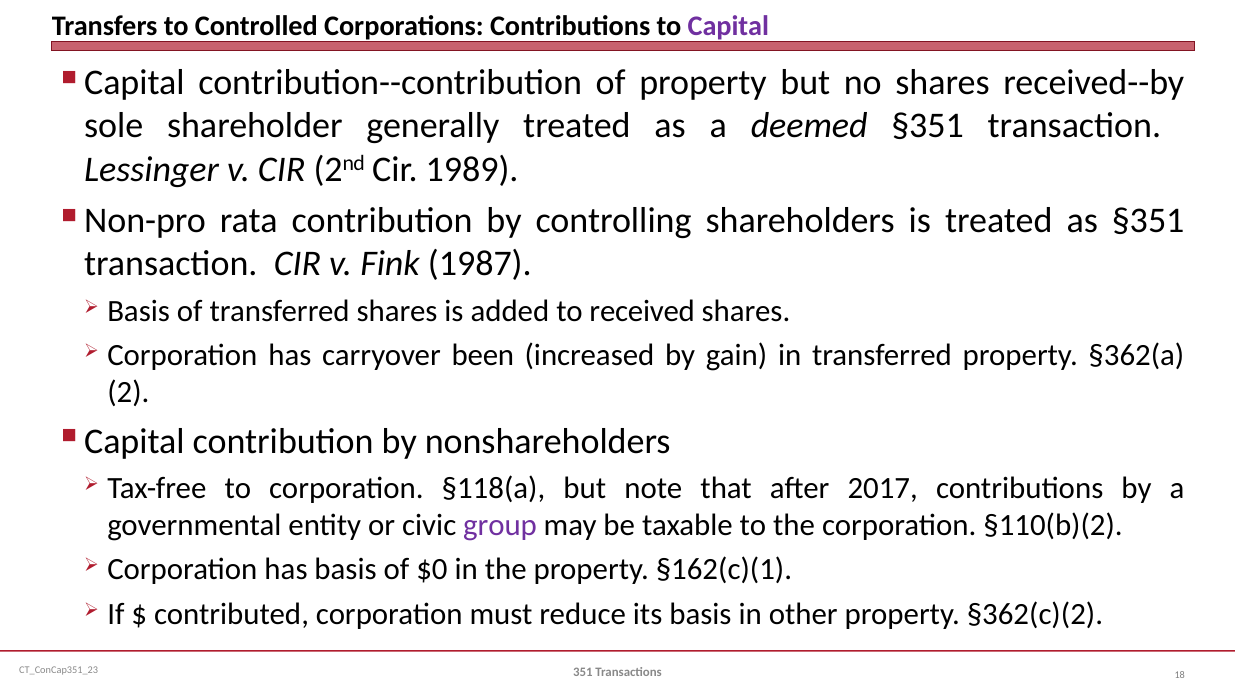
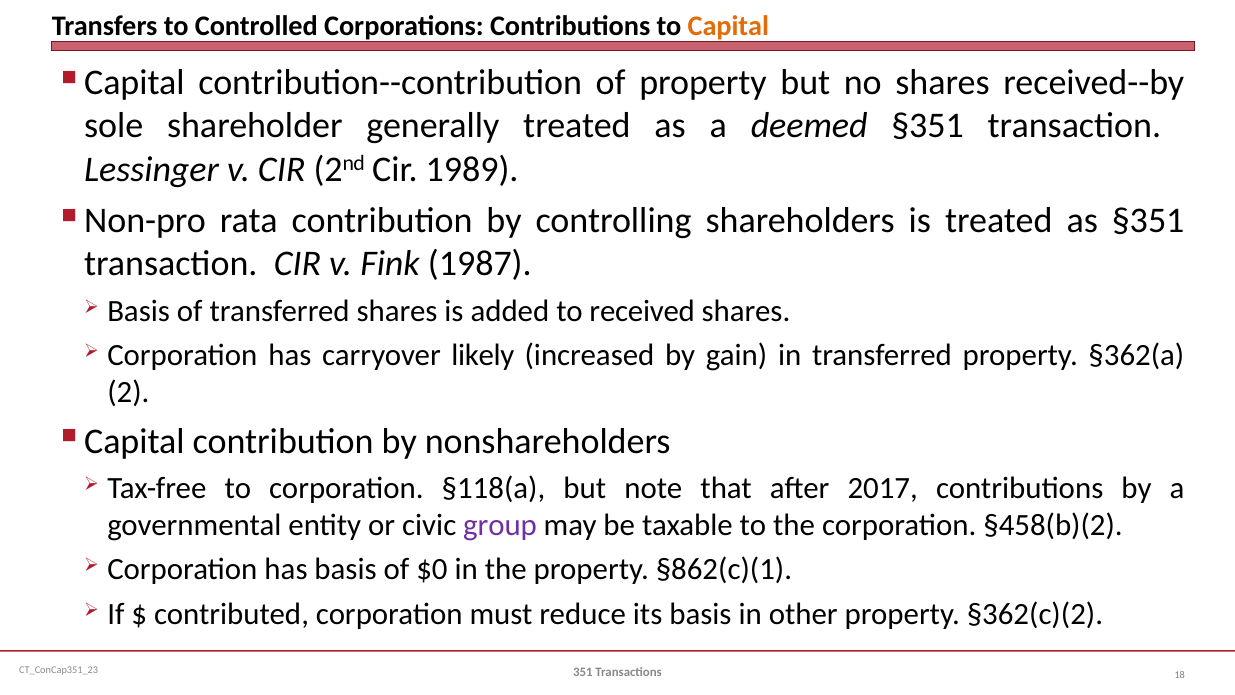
Capital at (728, 26) colour: purple -> orange
been: been -> likely
§110(b)(2: §110(b)(2 -> §458(b)(2
§162(c)(1: §162(c)(1 -> §862(c)(1
